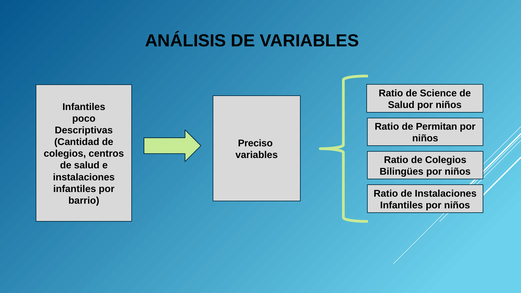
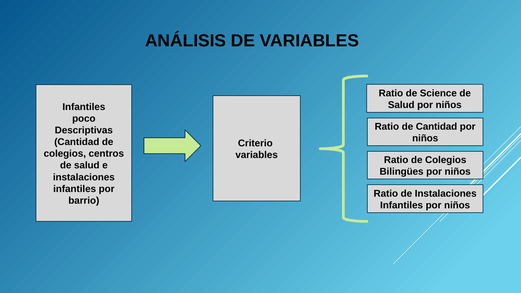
de Permitan: Permitan -> Cantidad
Preciso: Preciso -> Criterio
